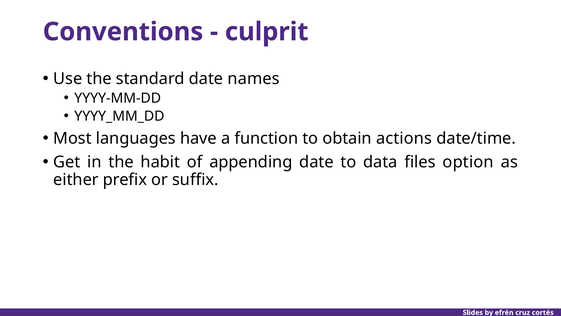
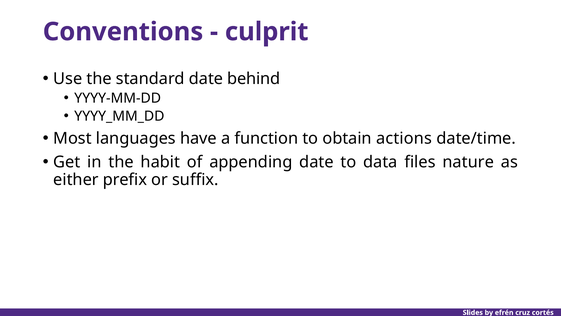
names: names -> behind
option: option -> nature
